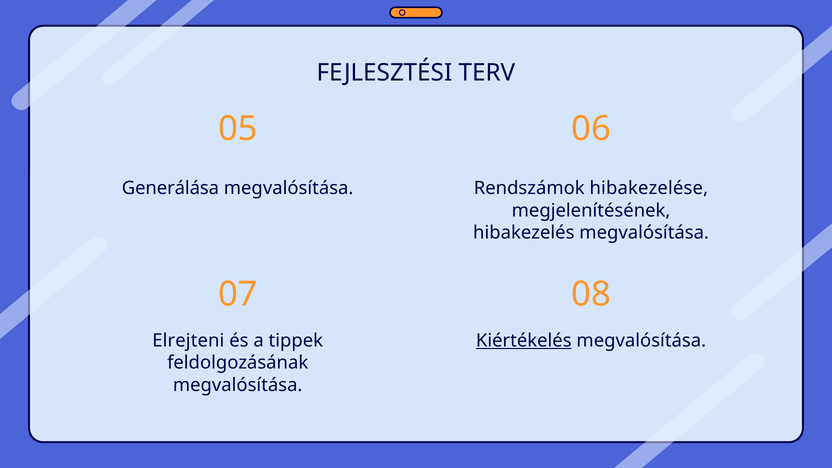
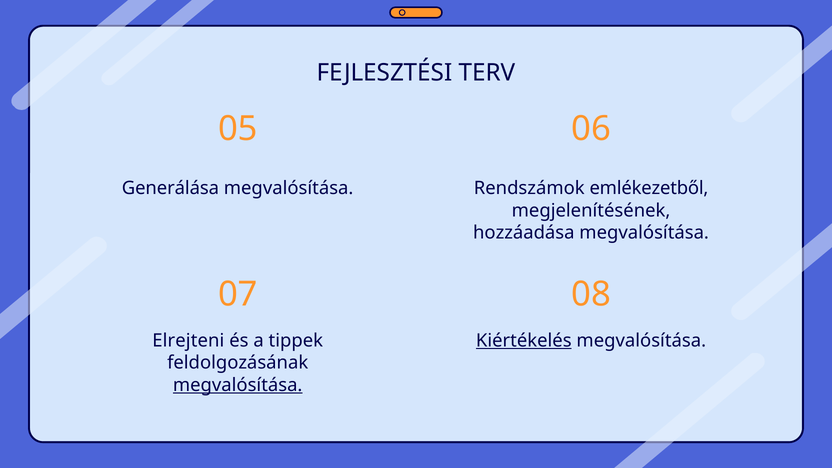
hibakezelése: hibakezelése -> emlékezetből
hibakezelés: hibakezelés -> hozzáadása
megvalósítása at (238, 385) underline: none -> present
